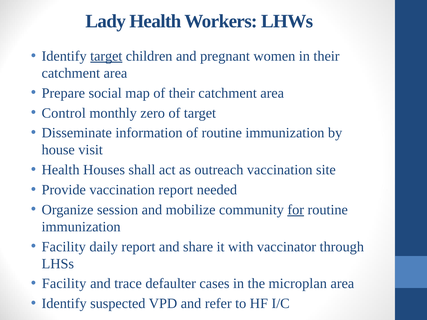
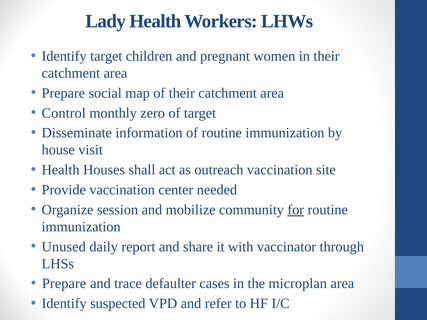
target at (106, 56) underline: present -> none
vaccination report: report -> center
Facility at (64, 247): Facility -> Unused
Facility at (64, 284): Facility -> Prepare
